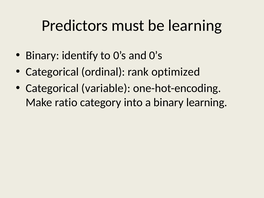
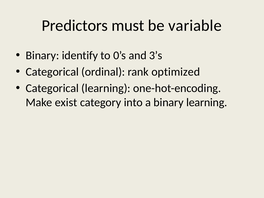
be learning: learning -> variable
and 0’s: 0’s -> 3’s
Categorical variable: variable -> learning
ratio: ratio -> exist
